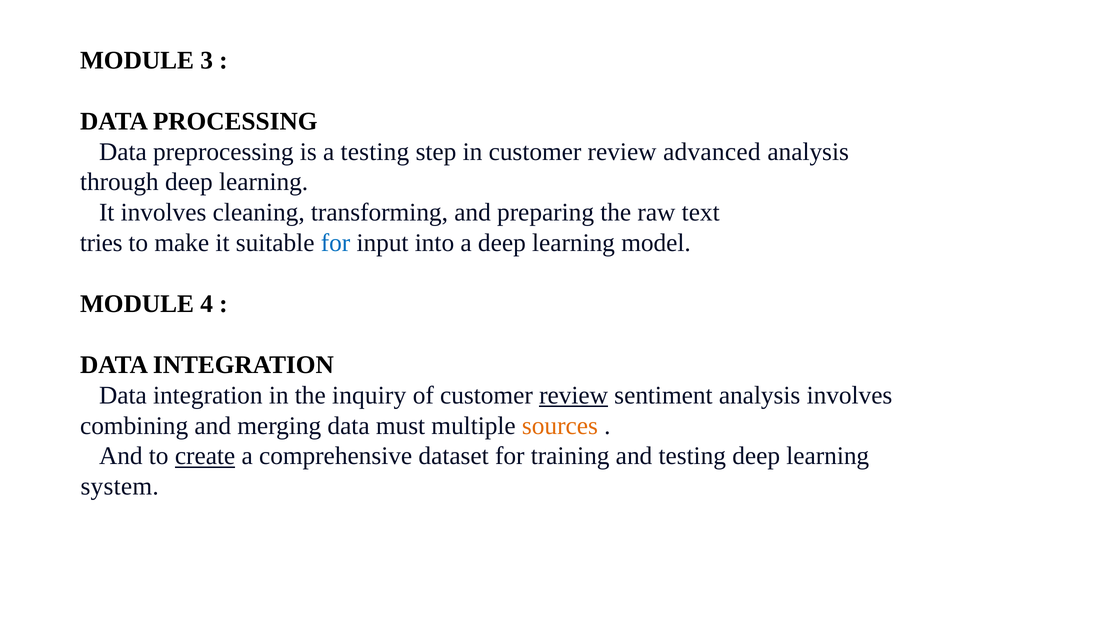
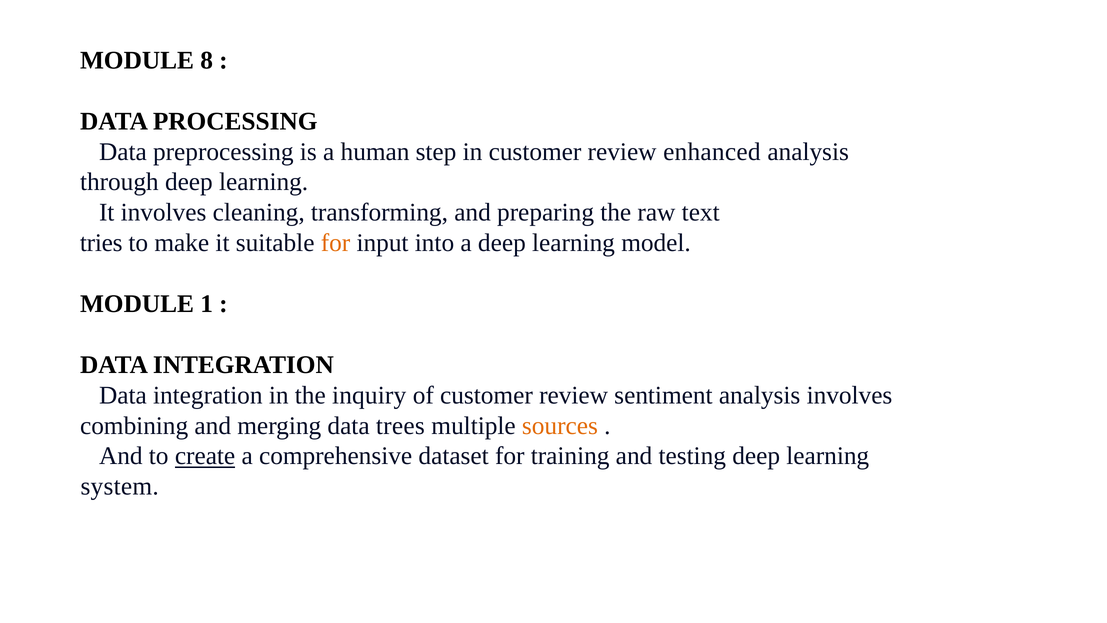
3: 3 -> 8
a testing: testing -> human
advanced: advanced -> enhanced
for at (336, 243) colour: blue -> orange
4: 4 -> 1
review at (574, 395) underline: present -> none
must: must -> trees
